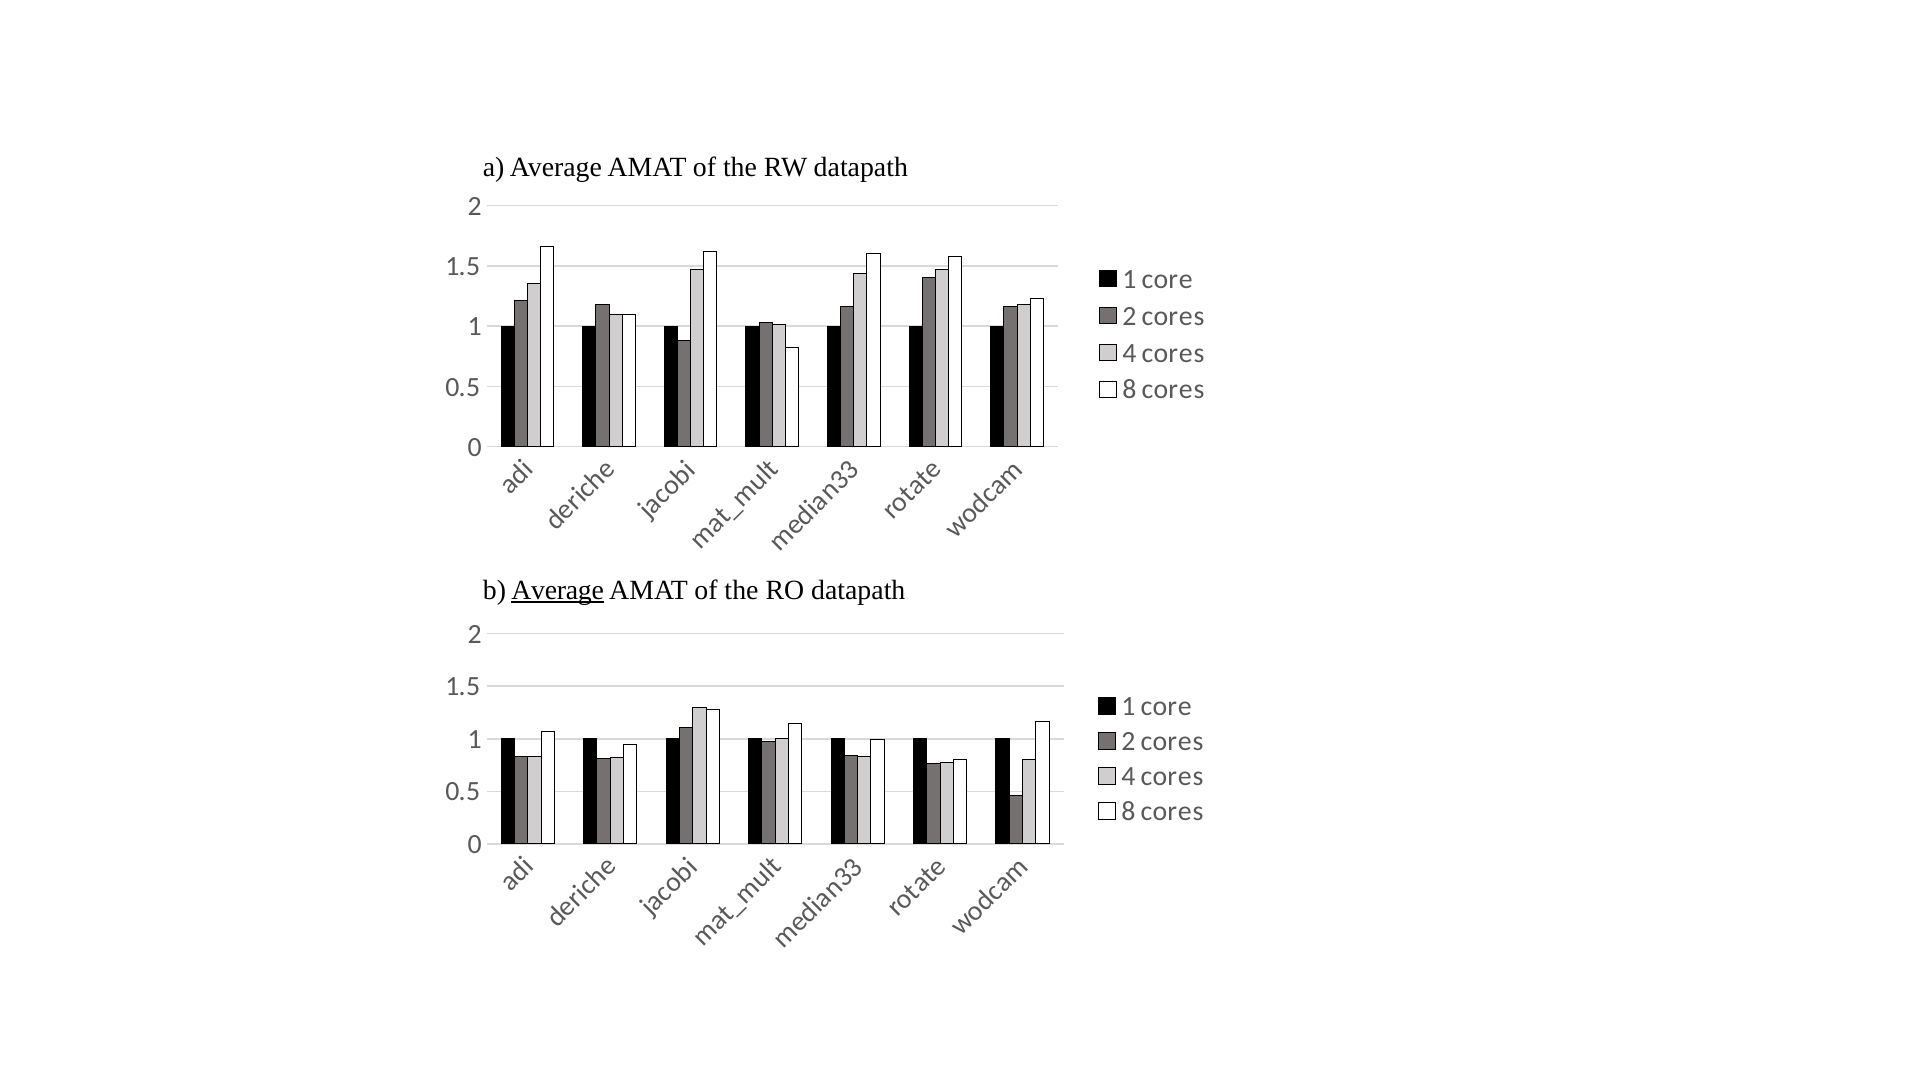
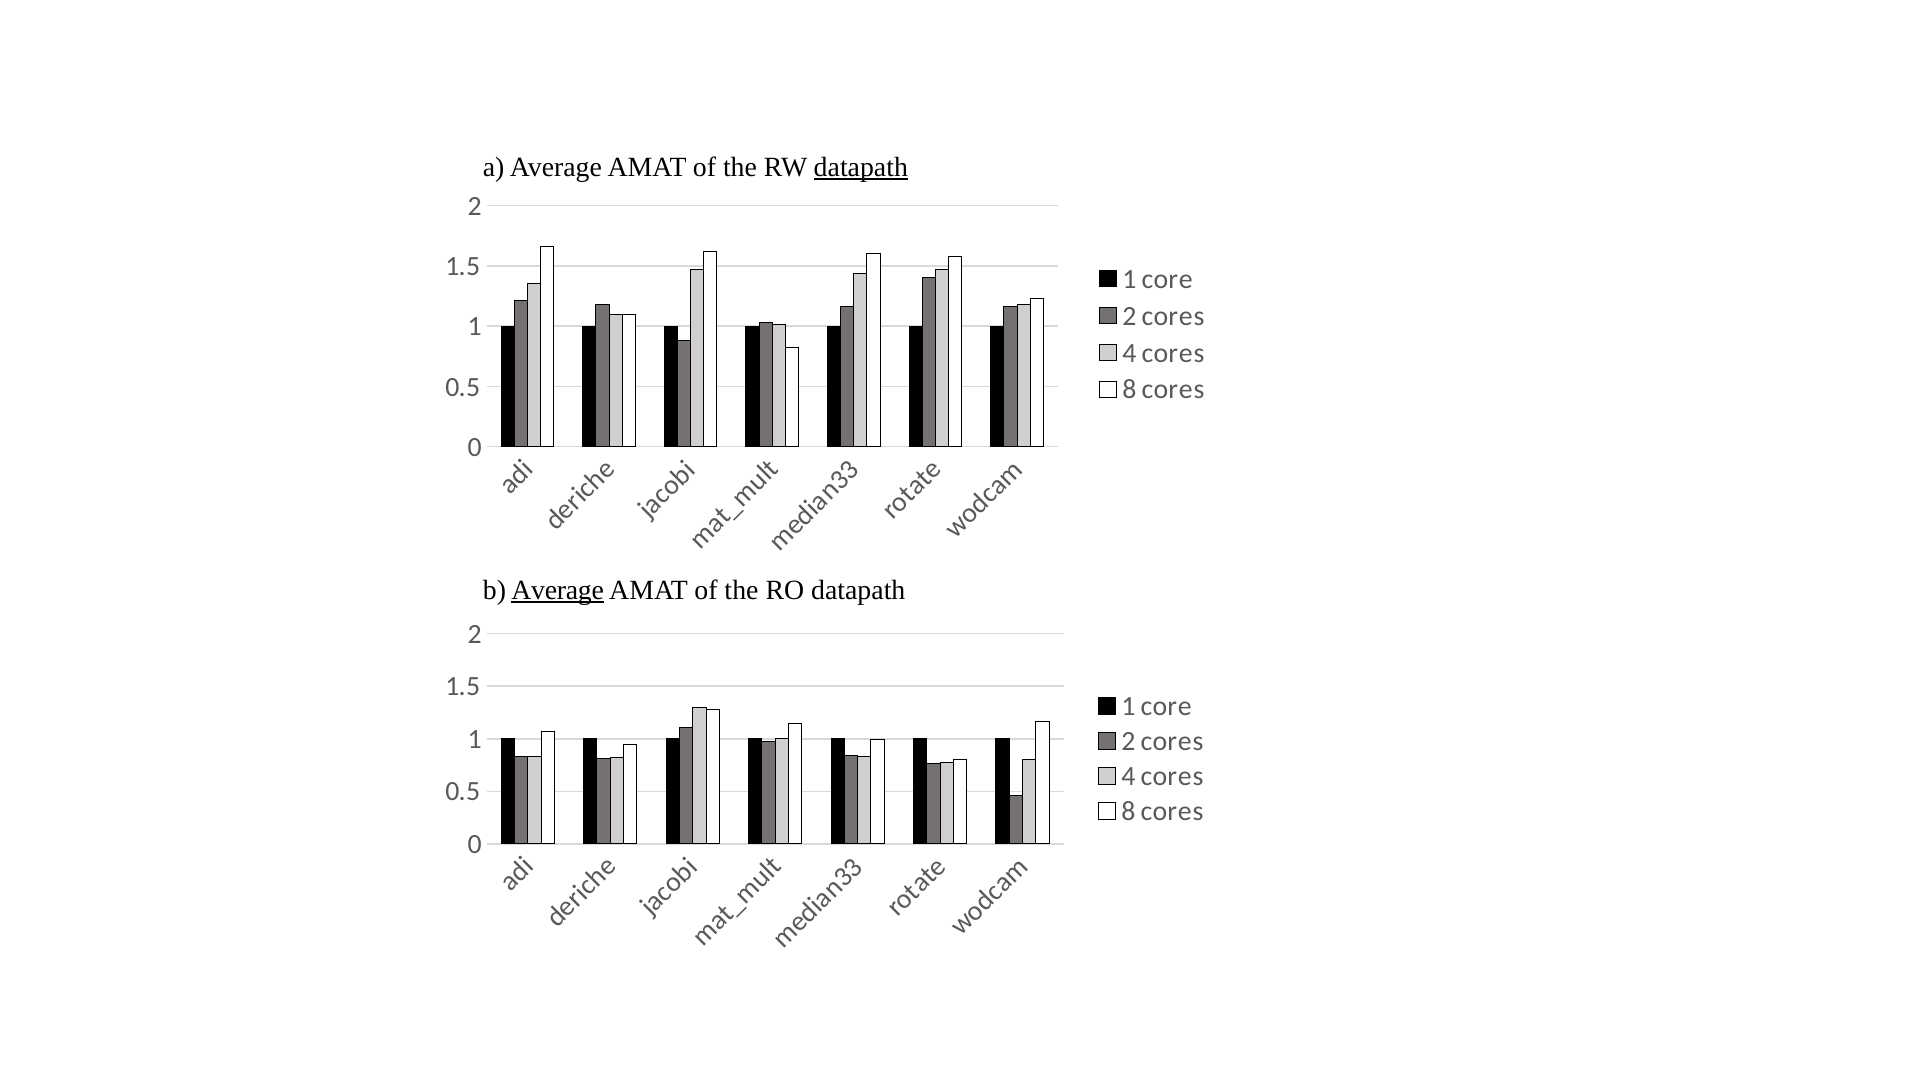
datapath at (861, 167) underline: none -> present
